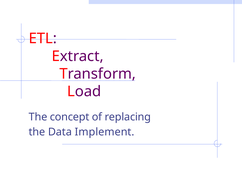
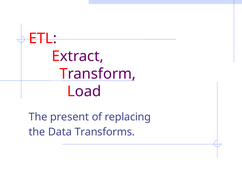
concept: concept -> present
Implement: Implement -> Transforms
